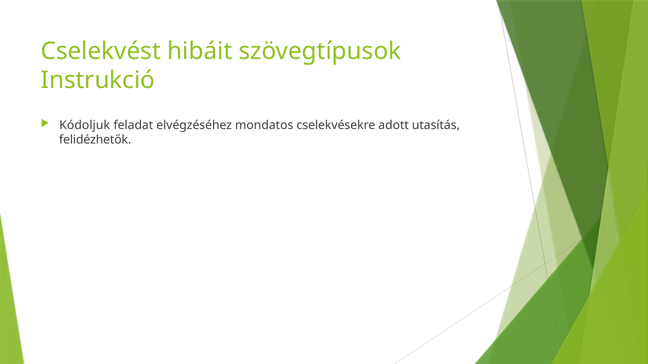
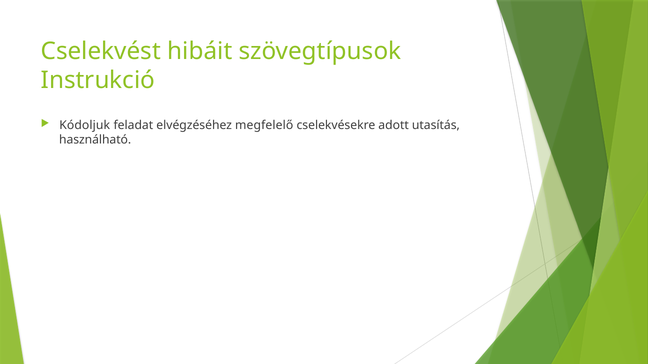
mondatos: mondatos -> megfelelő
felidézhetők: felidézhetők -> használható
